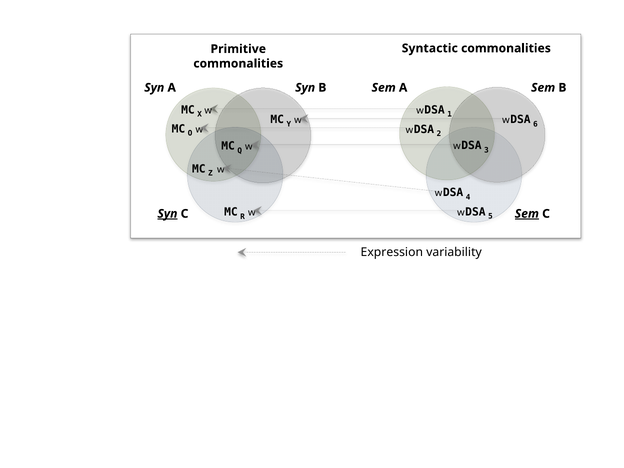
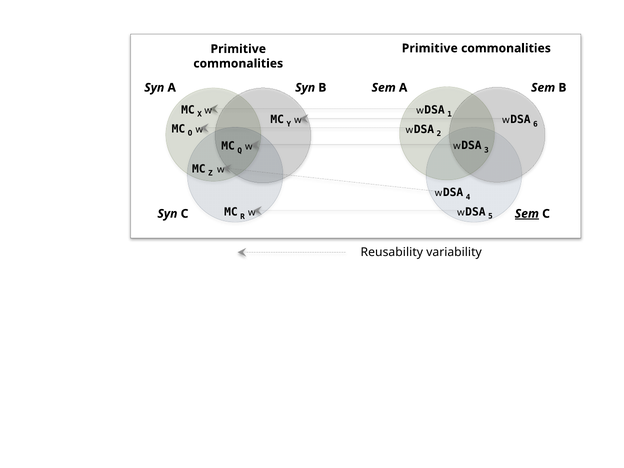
Syntactic at (430, 48): Syntactic -> Primitive
Syn at (167, 214) underline: present -> none
Expression: Expression -> Reusability
